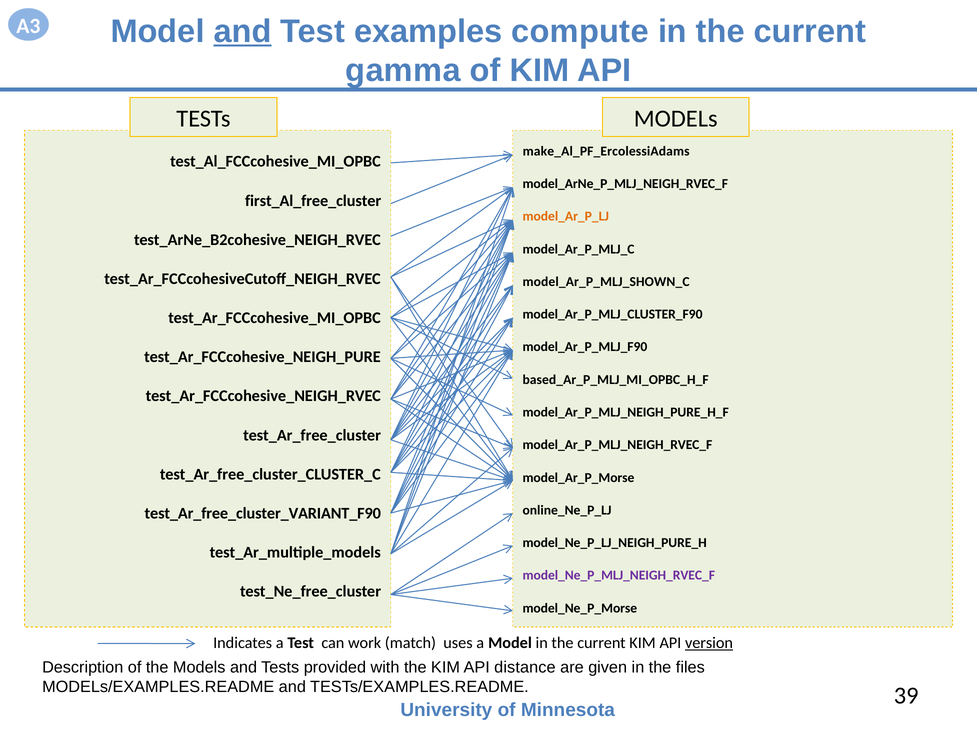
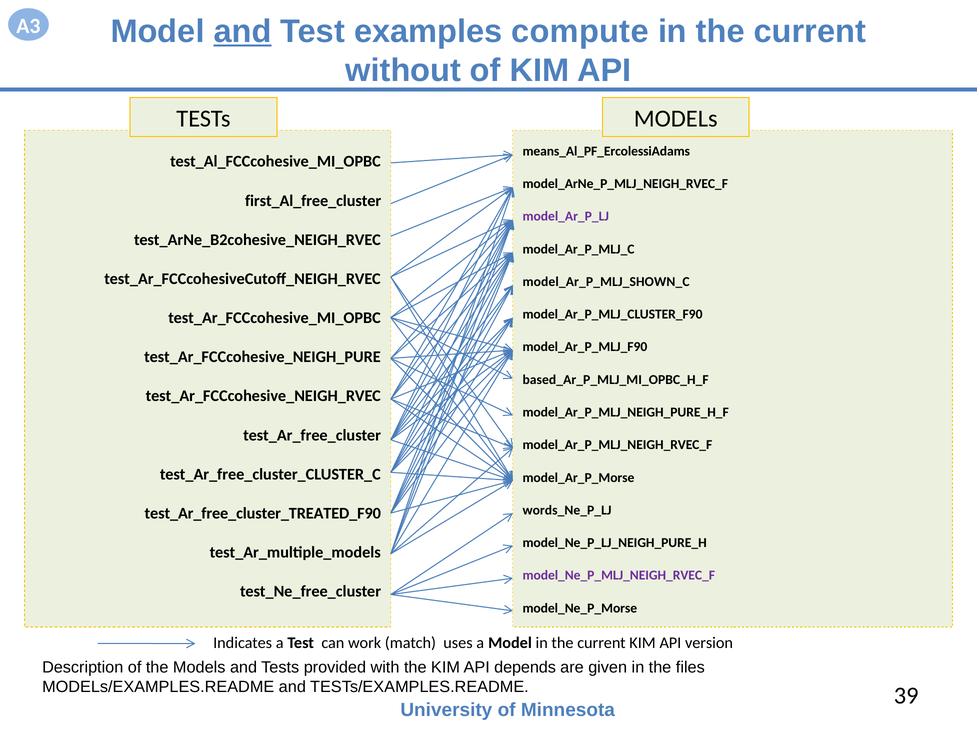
gamma: gamma -> without
make_Al_PF_ErcolessiAdams: make_Al_PF_ErcolessiAdams -> means_Al_PF_ErcolessiAdams
model_Ar_P_LJ colour: orange -> purple
online_Ne_P_LJ: online_Ne_P_LJ -> words_Ne_P_LJ
test_Ar_free_cluster_VARIANT_F90: test_Ar_free_cluster_VARIANT_F90 -> test_Ar_free_cluster_TREATED_F90
version underline: present -> none
distance: distance -> depends
